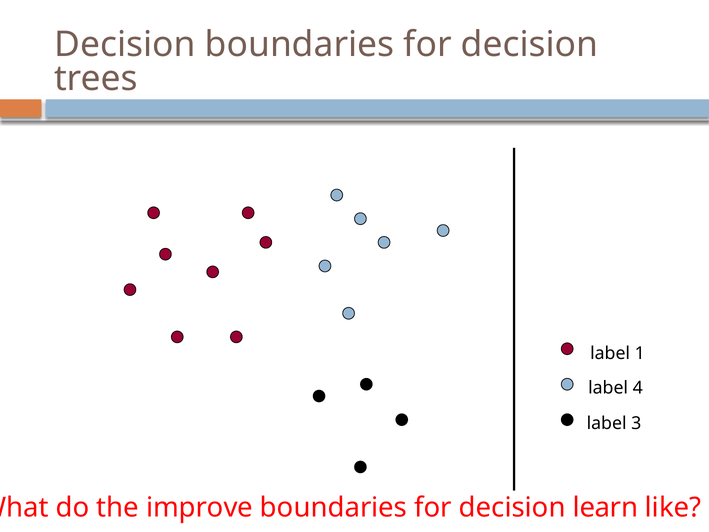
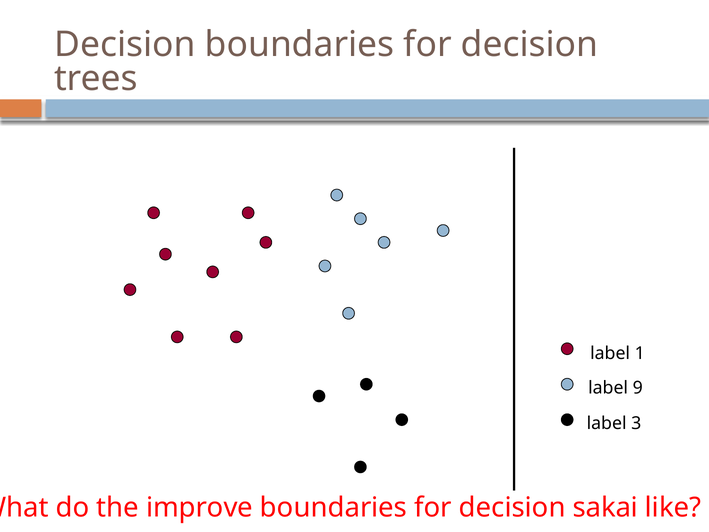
4: 4 -> 9
learn: learn -> sakai
